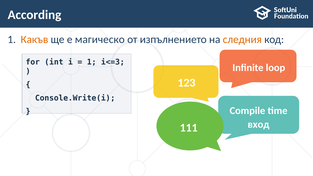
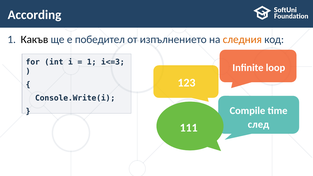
Какъв colour: orange -> black
магическо: магическо -> победител
вход: вход -> след
